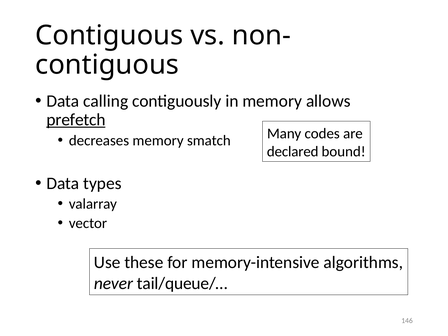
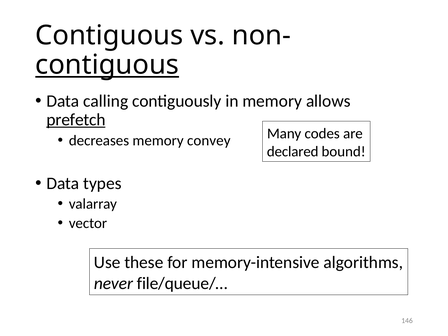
contiguous at (107, 65) underline: none -> present
smatch: smatch -> convey
tail/queue/…: tail/queue/… -> file/queue/…
